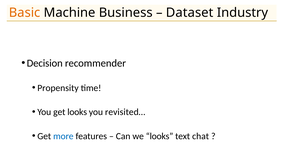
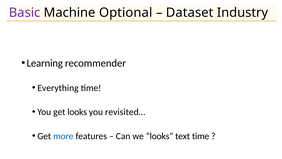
Basic colour: orange -> purple
Business: Business -> Optional
Decision: Decision -> Learning
Propensity: Propensity -> Everything
text chat: chat -> time
